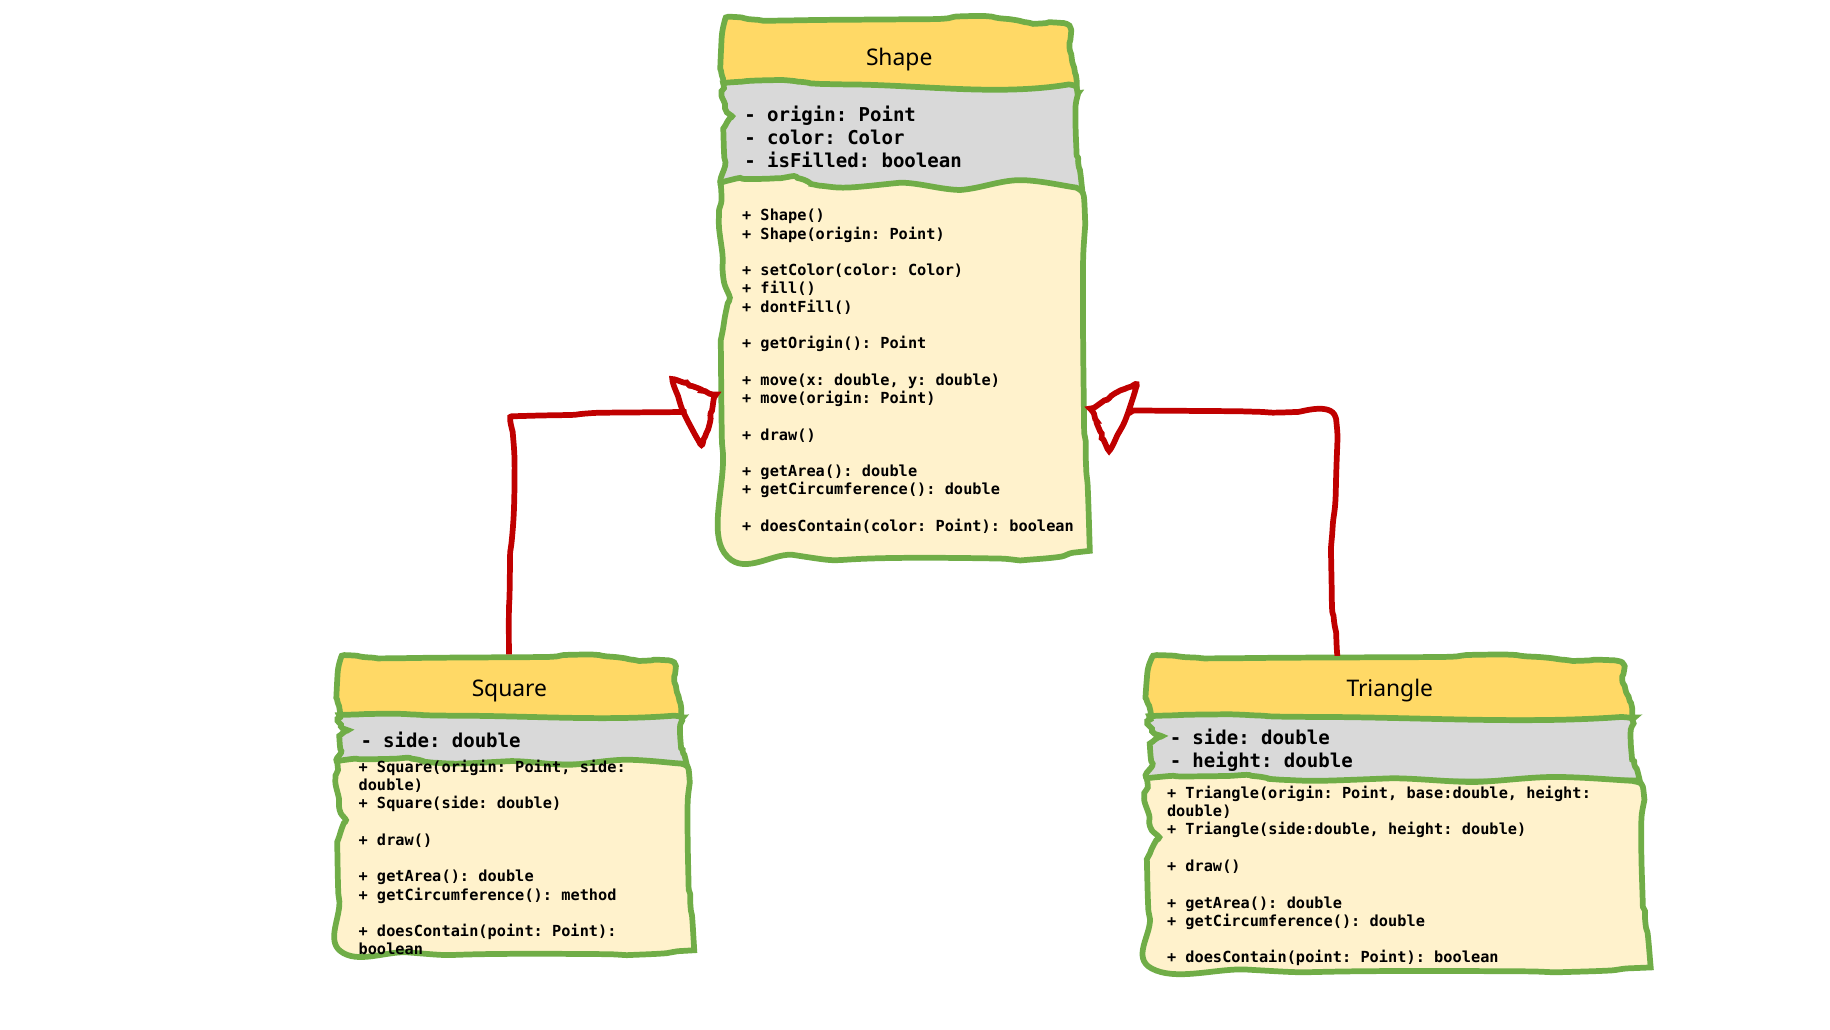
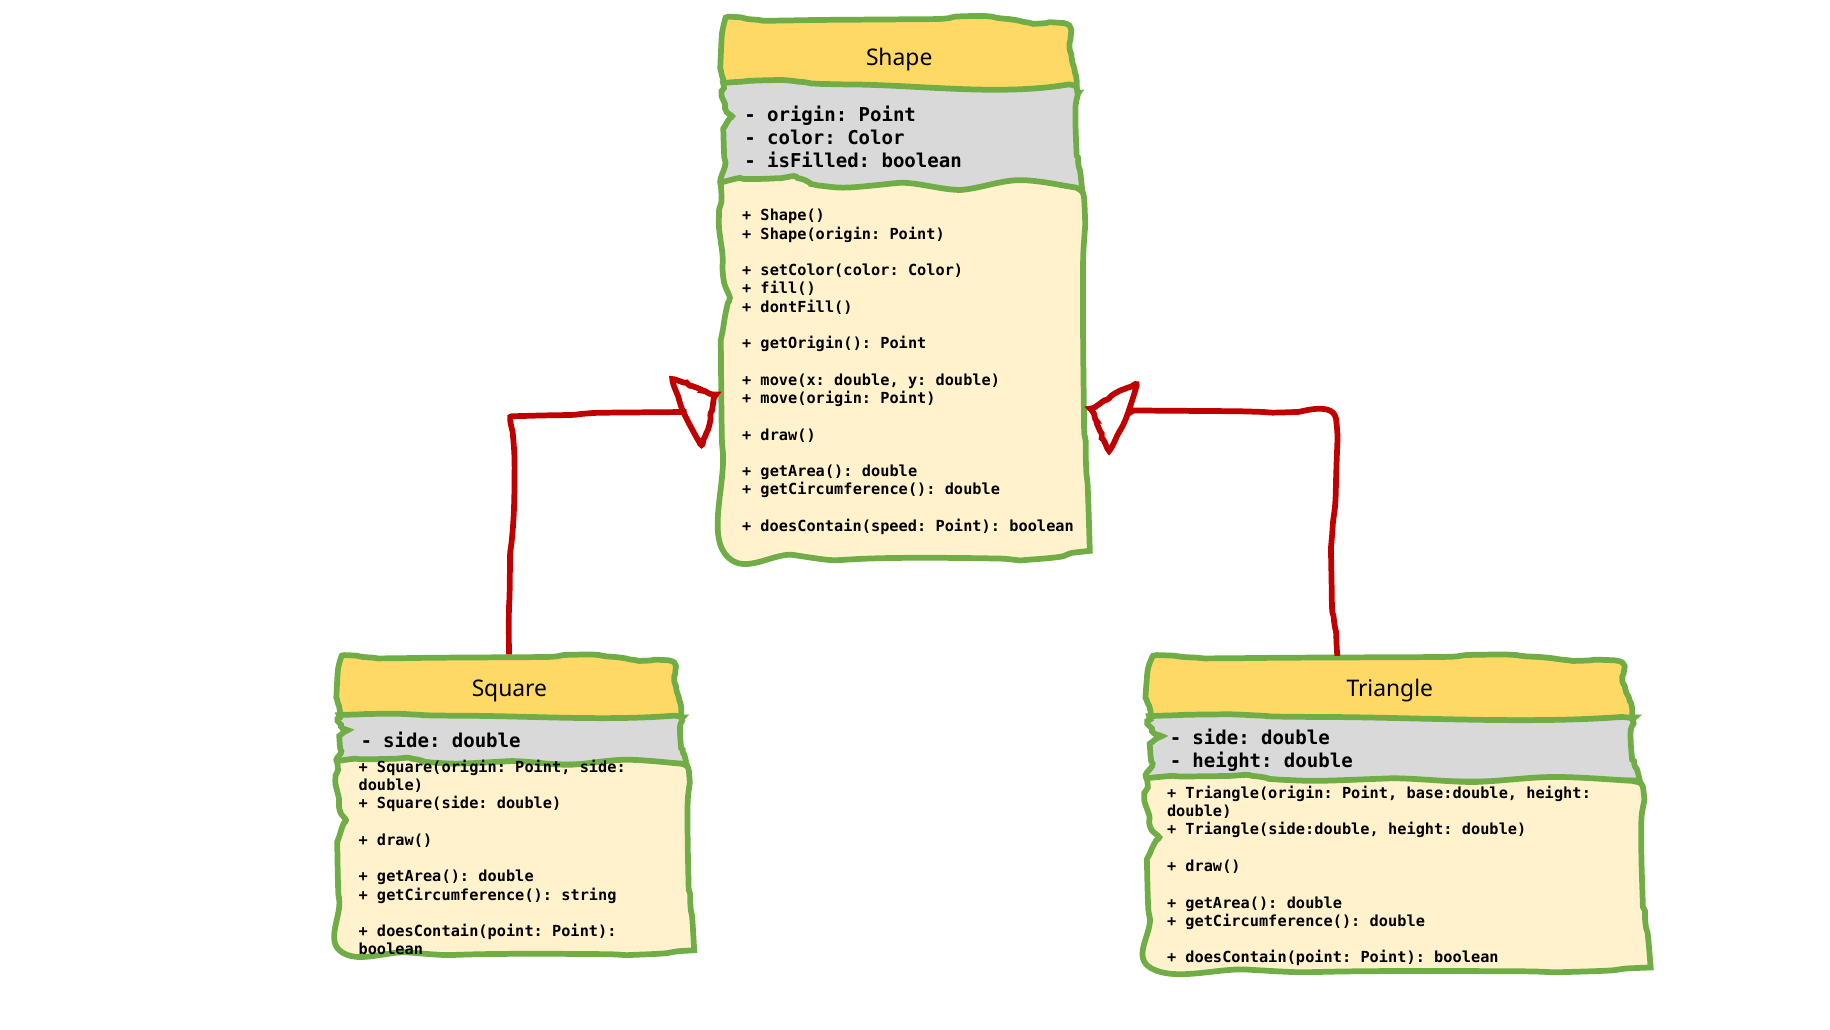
doesContain(color: doesContain(color -> doesContain(speed
method: method -> string
